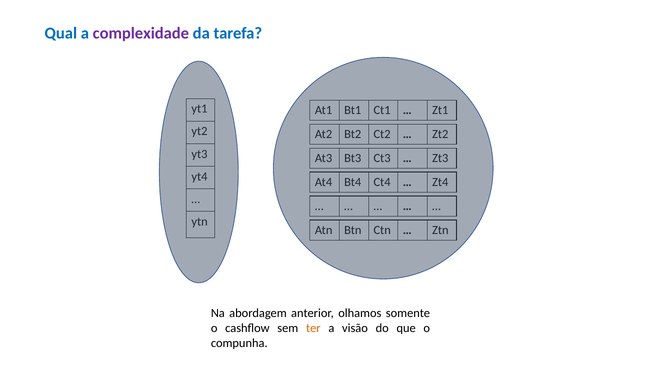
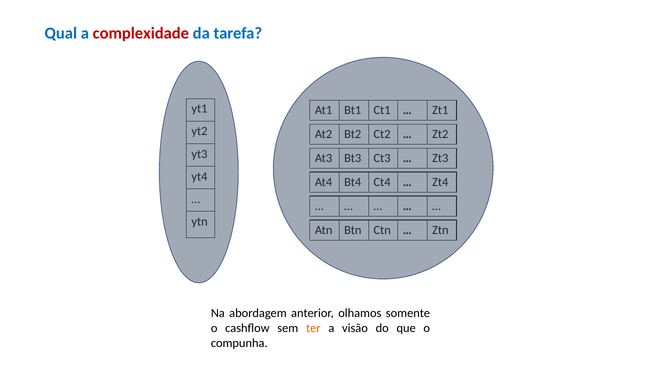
complexidade colour: purple -> red
